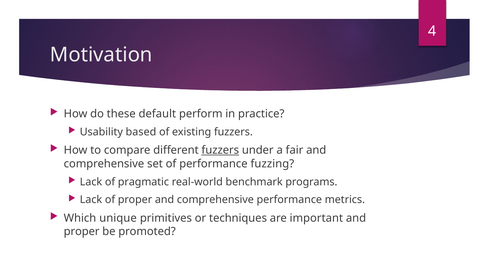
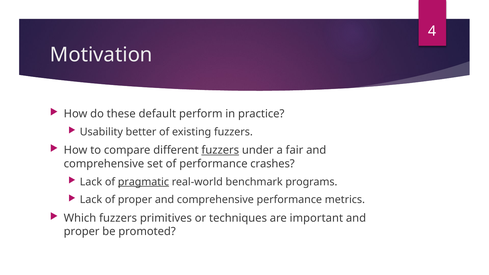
based: based -> better
fuzzing: fuzzing -> crashes
pragmatic underline: none -> present
Which unique: unique -> fuzzers
